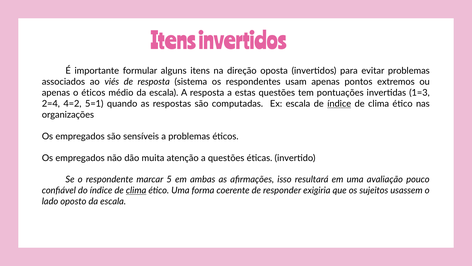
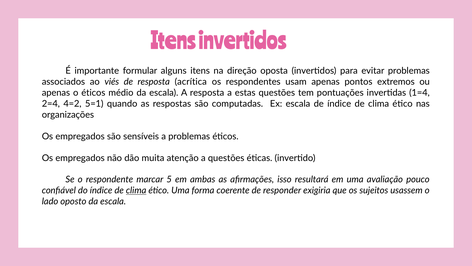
sistema: sistema -> acrítica
1=3: 1=3 -> 1=4
índice at (339, 104) underline: present -> none
